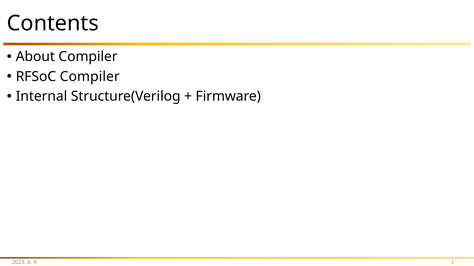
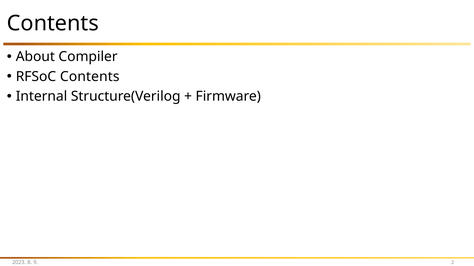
RFSoC Compiler: Compiler -> Contents
